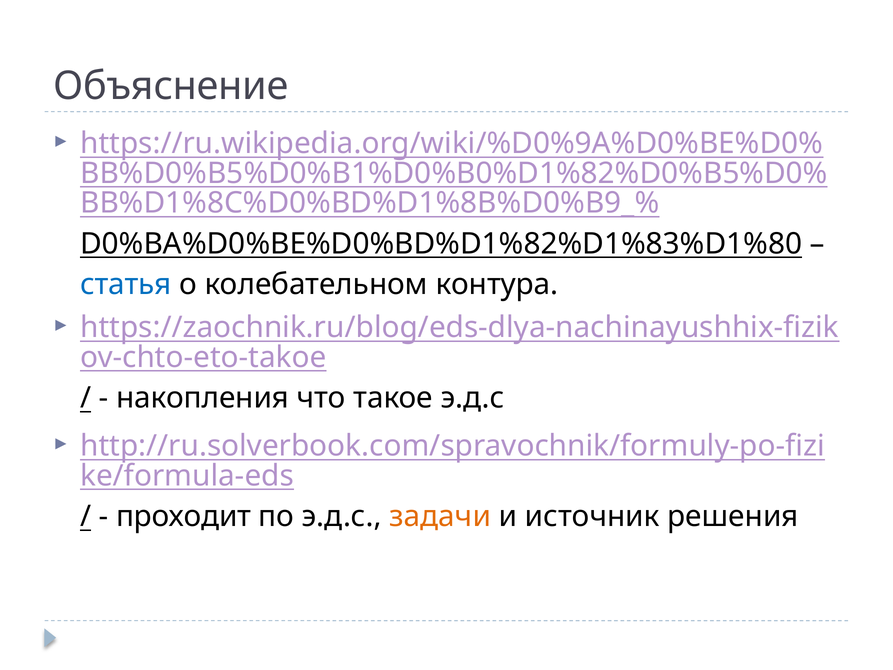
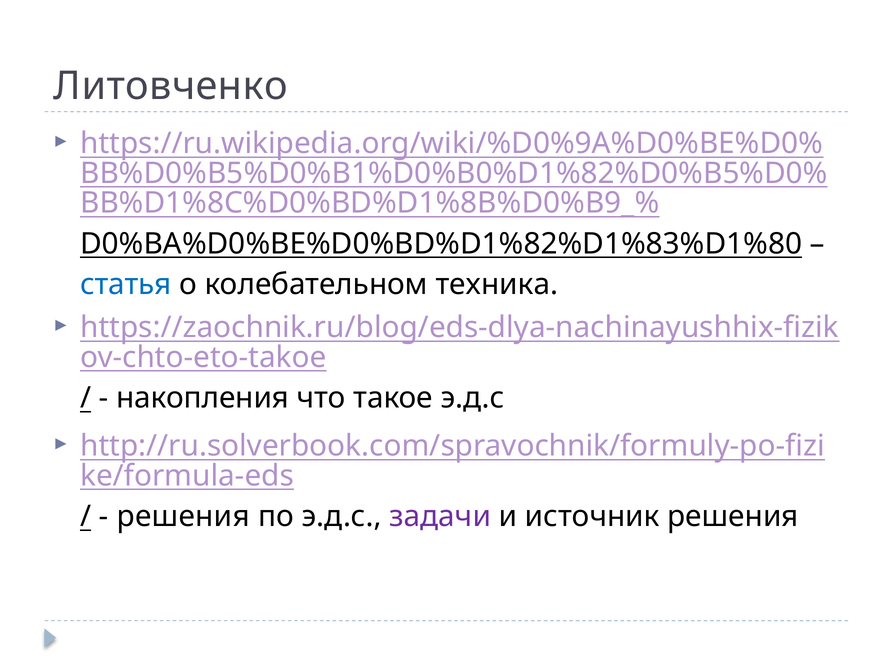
Объяснение: Объяснение -> Литовченко
контура: контура -> техника
проходит at (184, 516): проходит -> решения
задачи colour: orange -> purple
